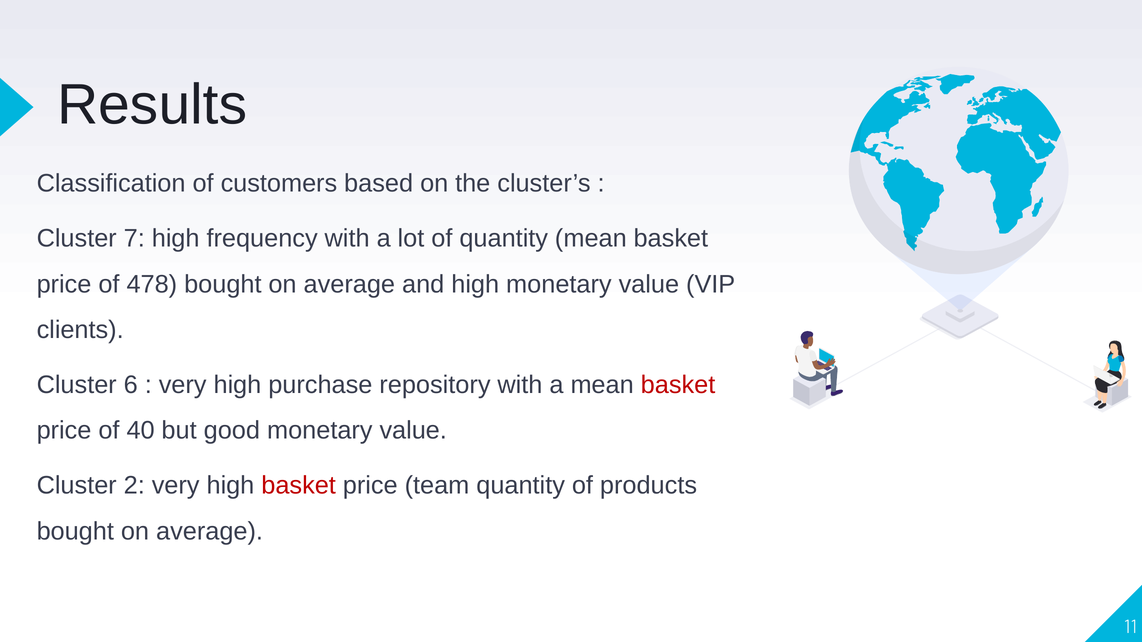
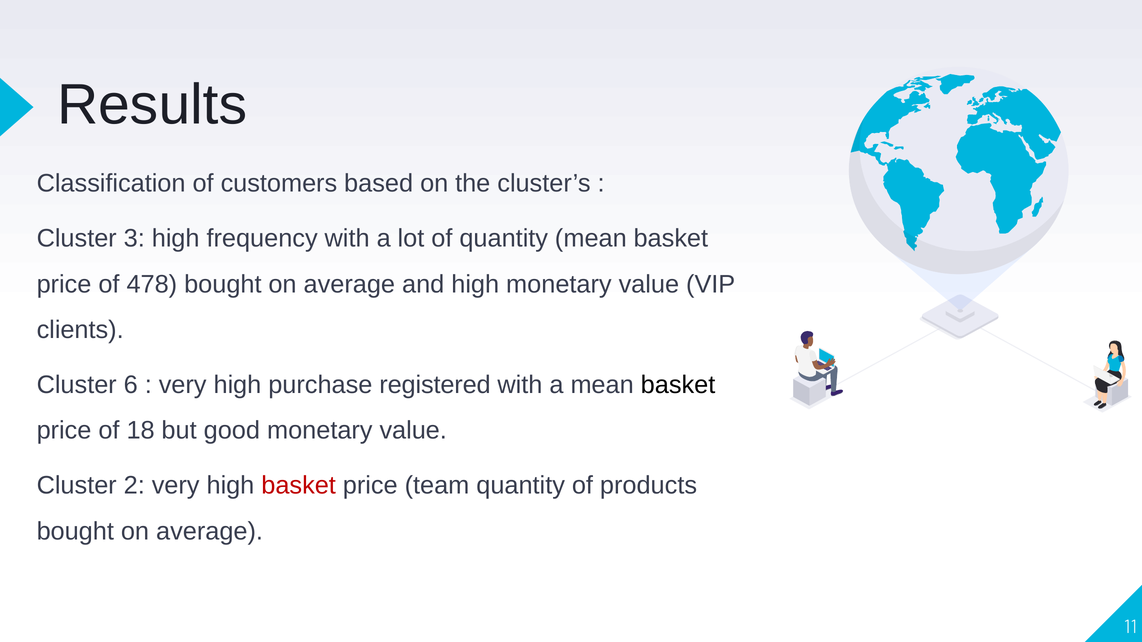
7: 7 -> 3
repository: repository -> registered
basket at (678, 385) colour: red -> black
40: 40 -> 18
